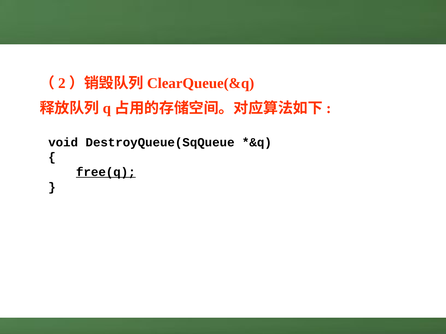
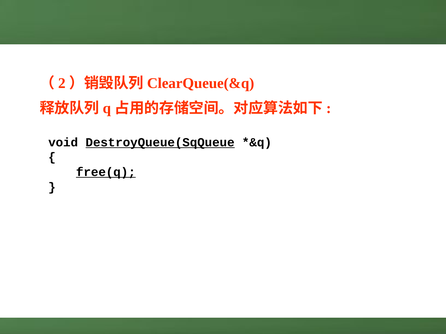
DestroyQueue(SqQueue underline: none -> present
